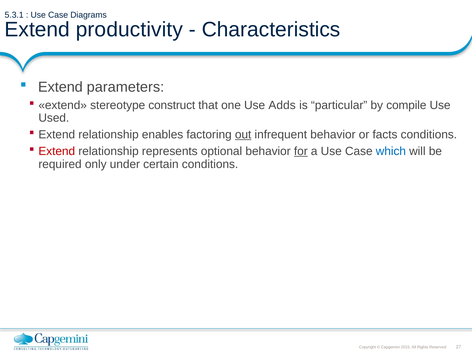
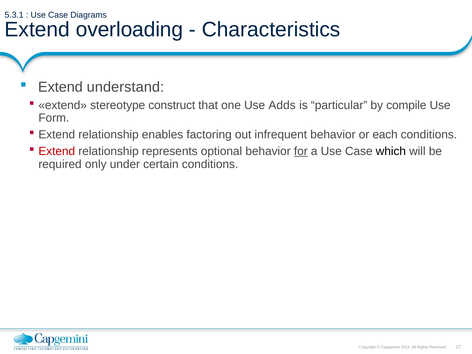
productivity: productivity -> overloading
parameters: parameters -> understand
Used: Used -> Form
out underline: present -> none
facts: facts -> each
which colour: blue -> black
